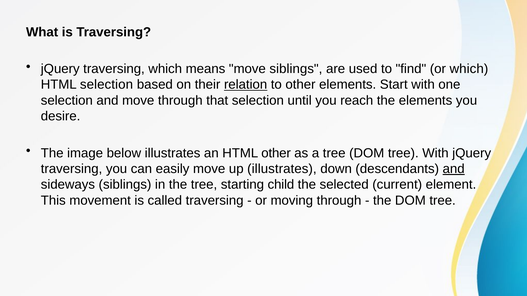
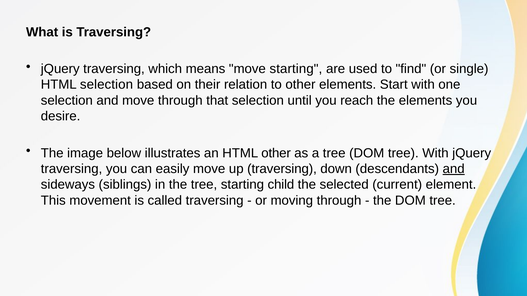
move siblings: siblings -> starting
or which: which -> single
relation underline: present -> none
up illustrates: illustrates -> traversing
